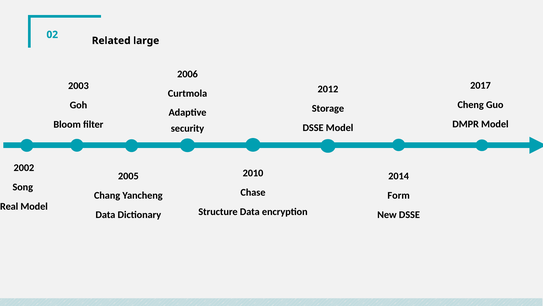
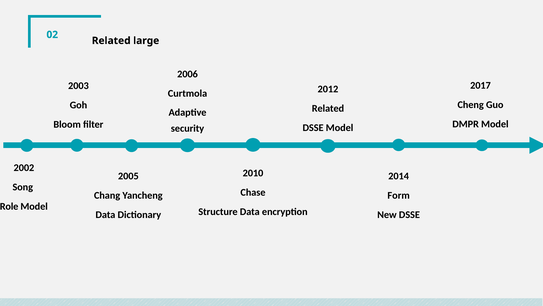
Storage at (328, 108): Storage -> Related
Real: Real -> Role
